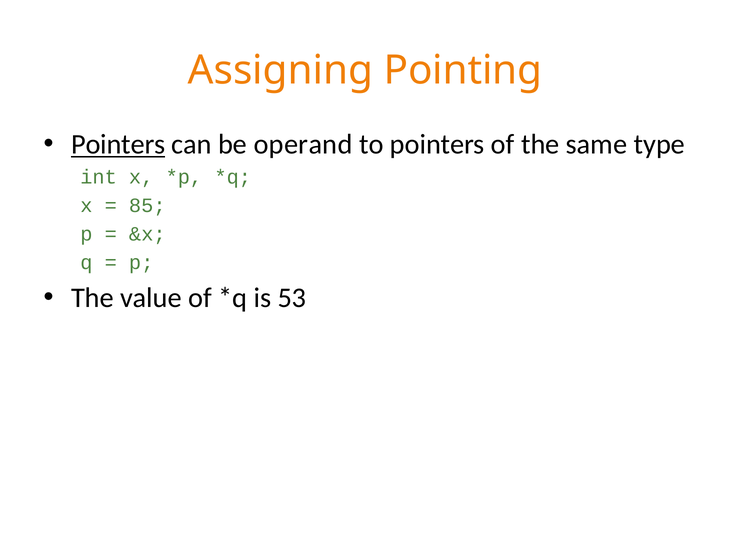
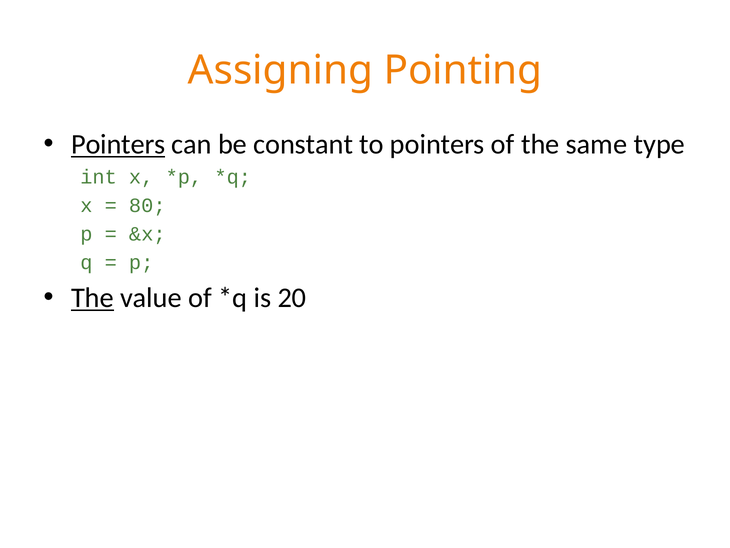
operand: operand -> constant
85: 85 -> 80
The at (93, 298) underline: none -> present
53: 53 -> 20
